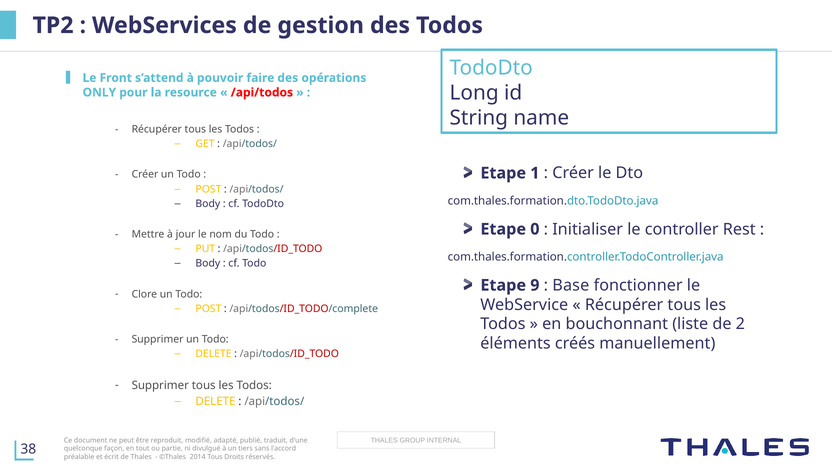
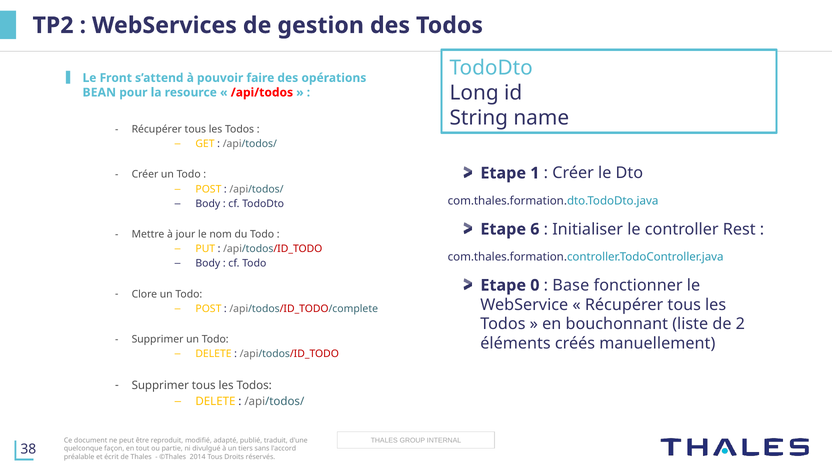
ONLY: ONLY -> BEAN
0: 0 -> 6
9: 9 -> 0
